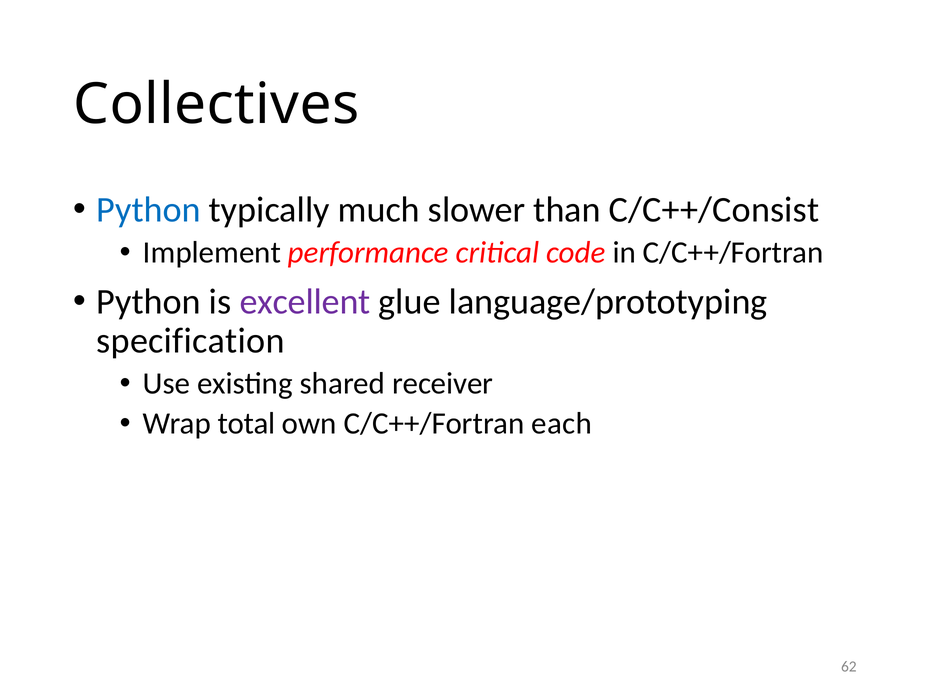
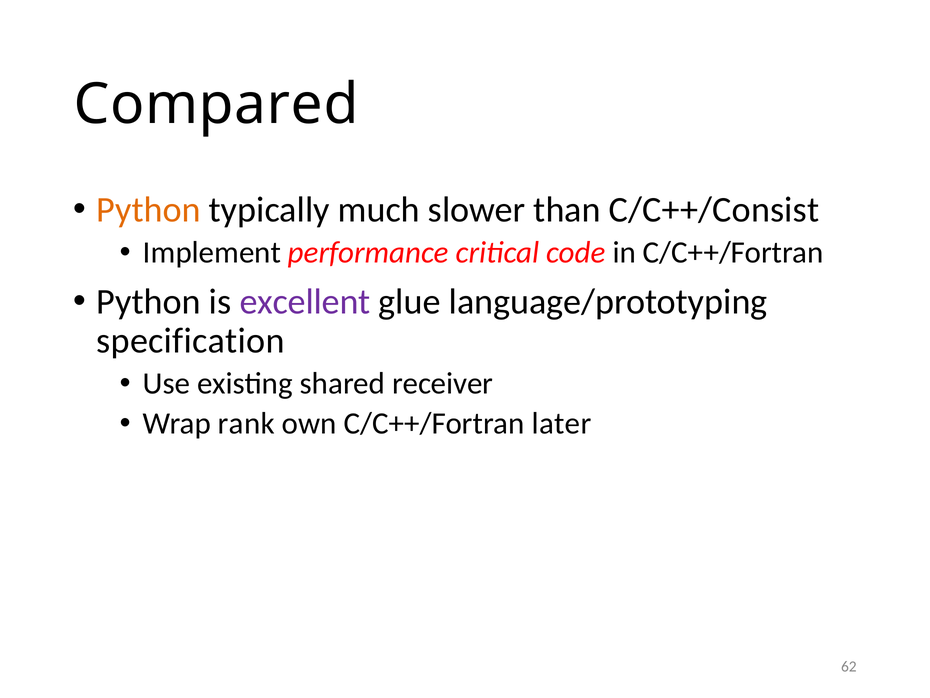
Collectives: Collectives -> Compared
Python at (149, 210) colour: blue -> orange
total: total -> rank
each: each -> later
